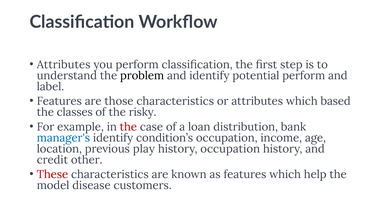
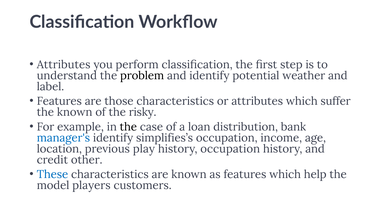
potential perform: perform -> weather
based: based -> suffer
the classes: classes -> known
the at (128, 127) colour: red -> black
condition’s: condition’s -> simplifies’s
These colour: red -> blue
disease: disease -> players
